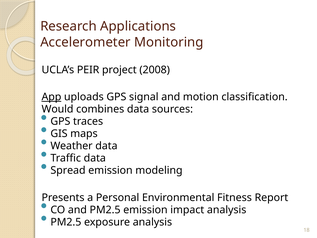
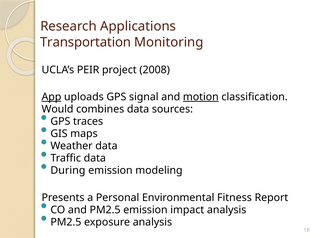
Accelerometer: Accelerometer -> Transportation
motion underline: none -> present
Spread: Spread -> During
